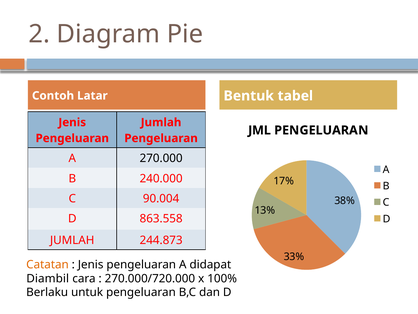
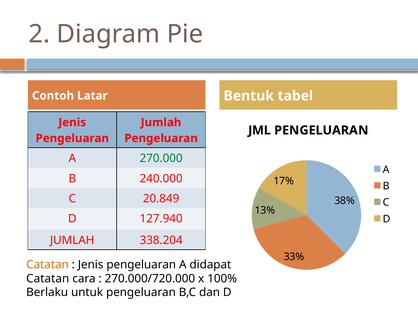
270.000 colour: black -> green
90.004: 90.004 -> 20.849
863.558: 863.558 -> 127.940
244.873: 244.873 -> 338.204
Diambil at (48, 278): Diambil -> Catatan
